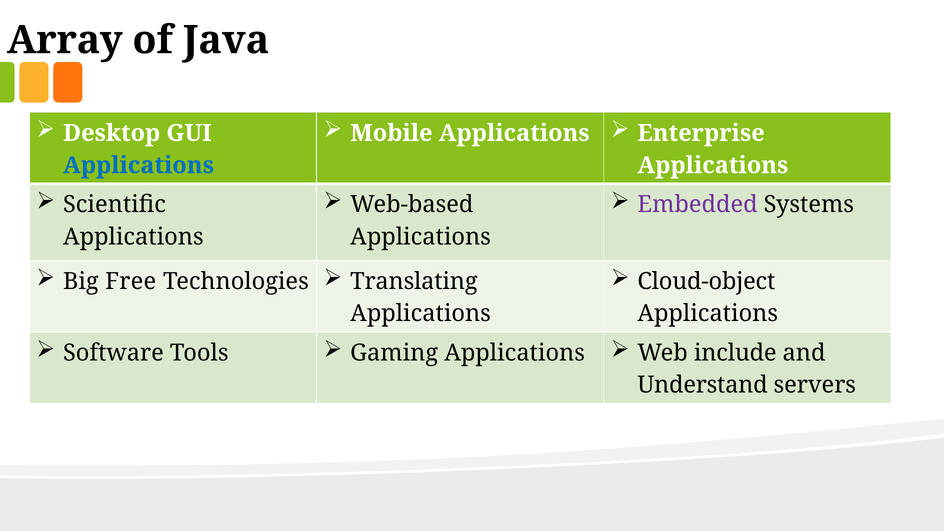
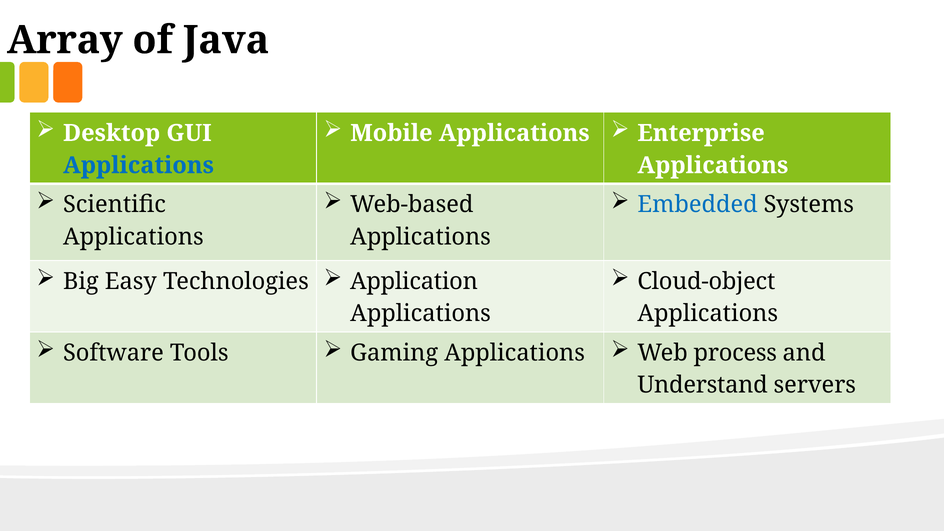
Embedded colour: purple -> blue
Free: Free -> Easy
Translating: Translating -> Application
include: include -> process
